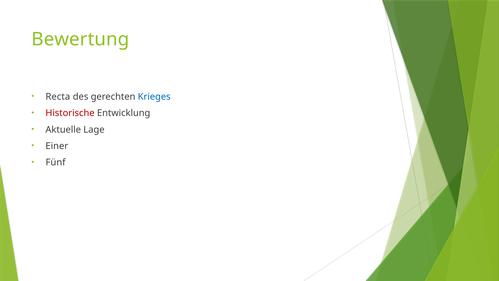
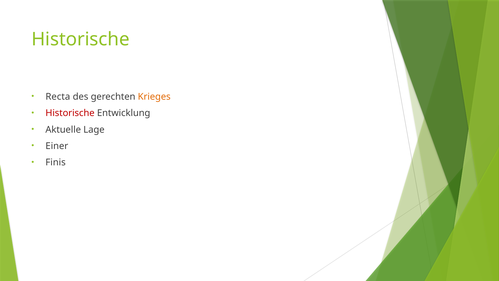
Bewertung at (80, 39): Bewertung -> Historische
Krieges colour: blue -> orange
Fünf: Fünf -> Finis
